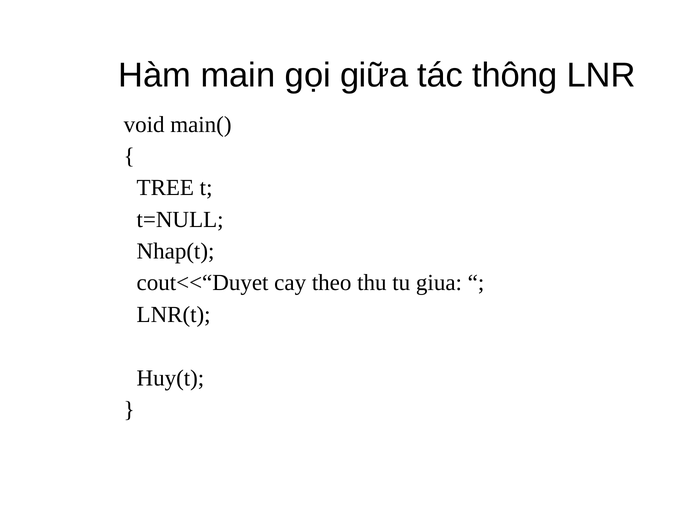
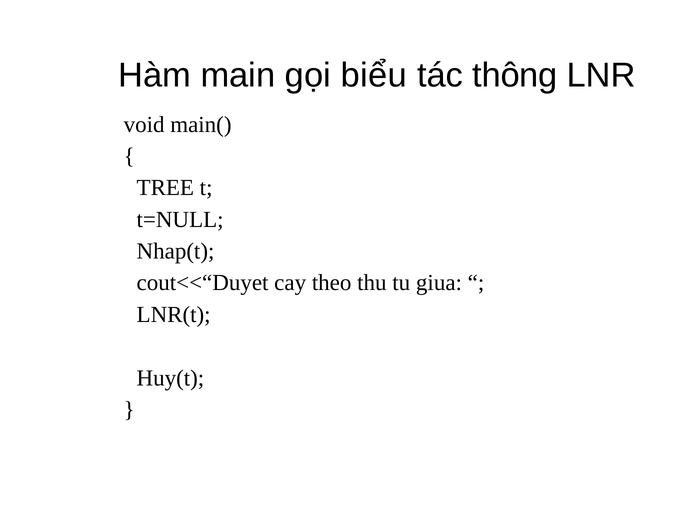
giữa: giữa -> biểu
